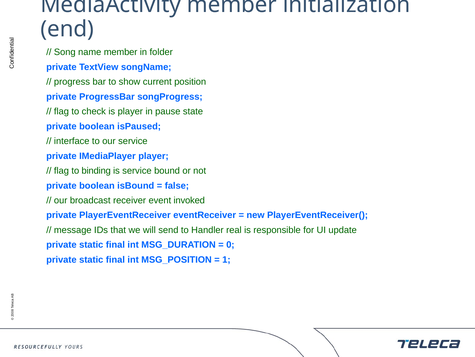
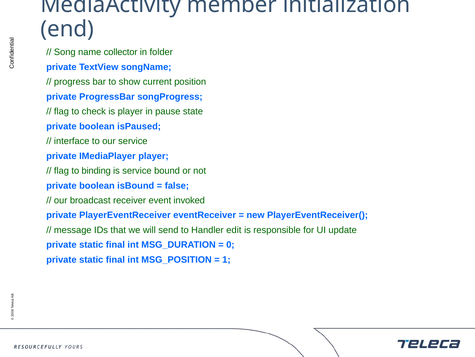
name member: member -> collector
real: real -> edit
